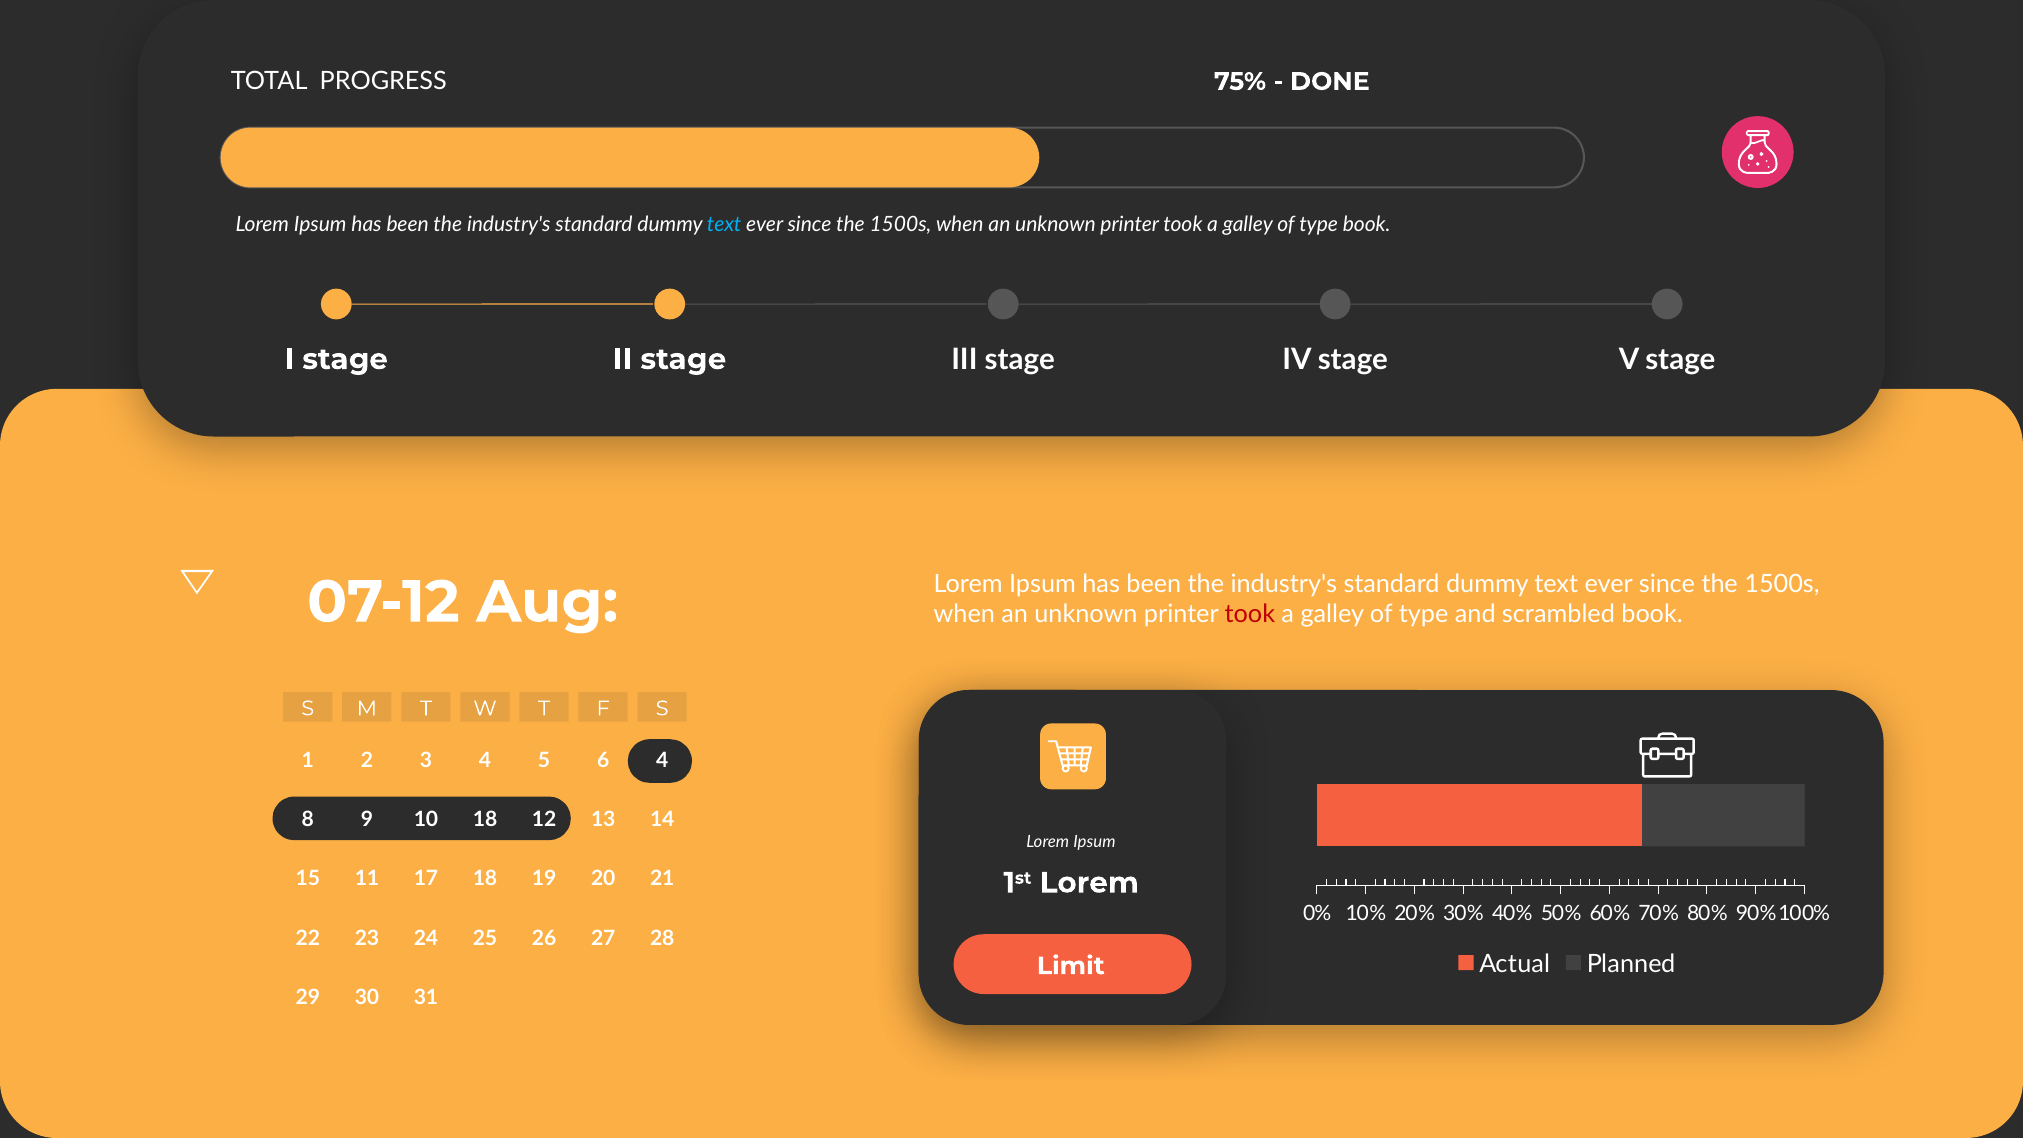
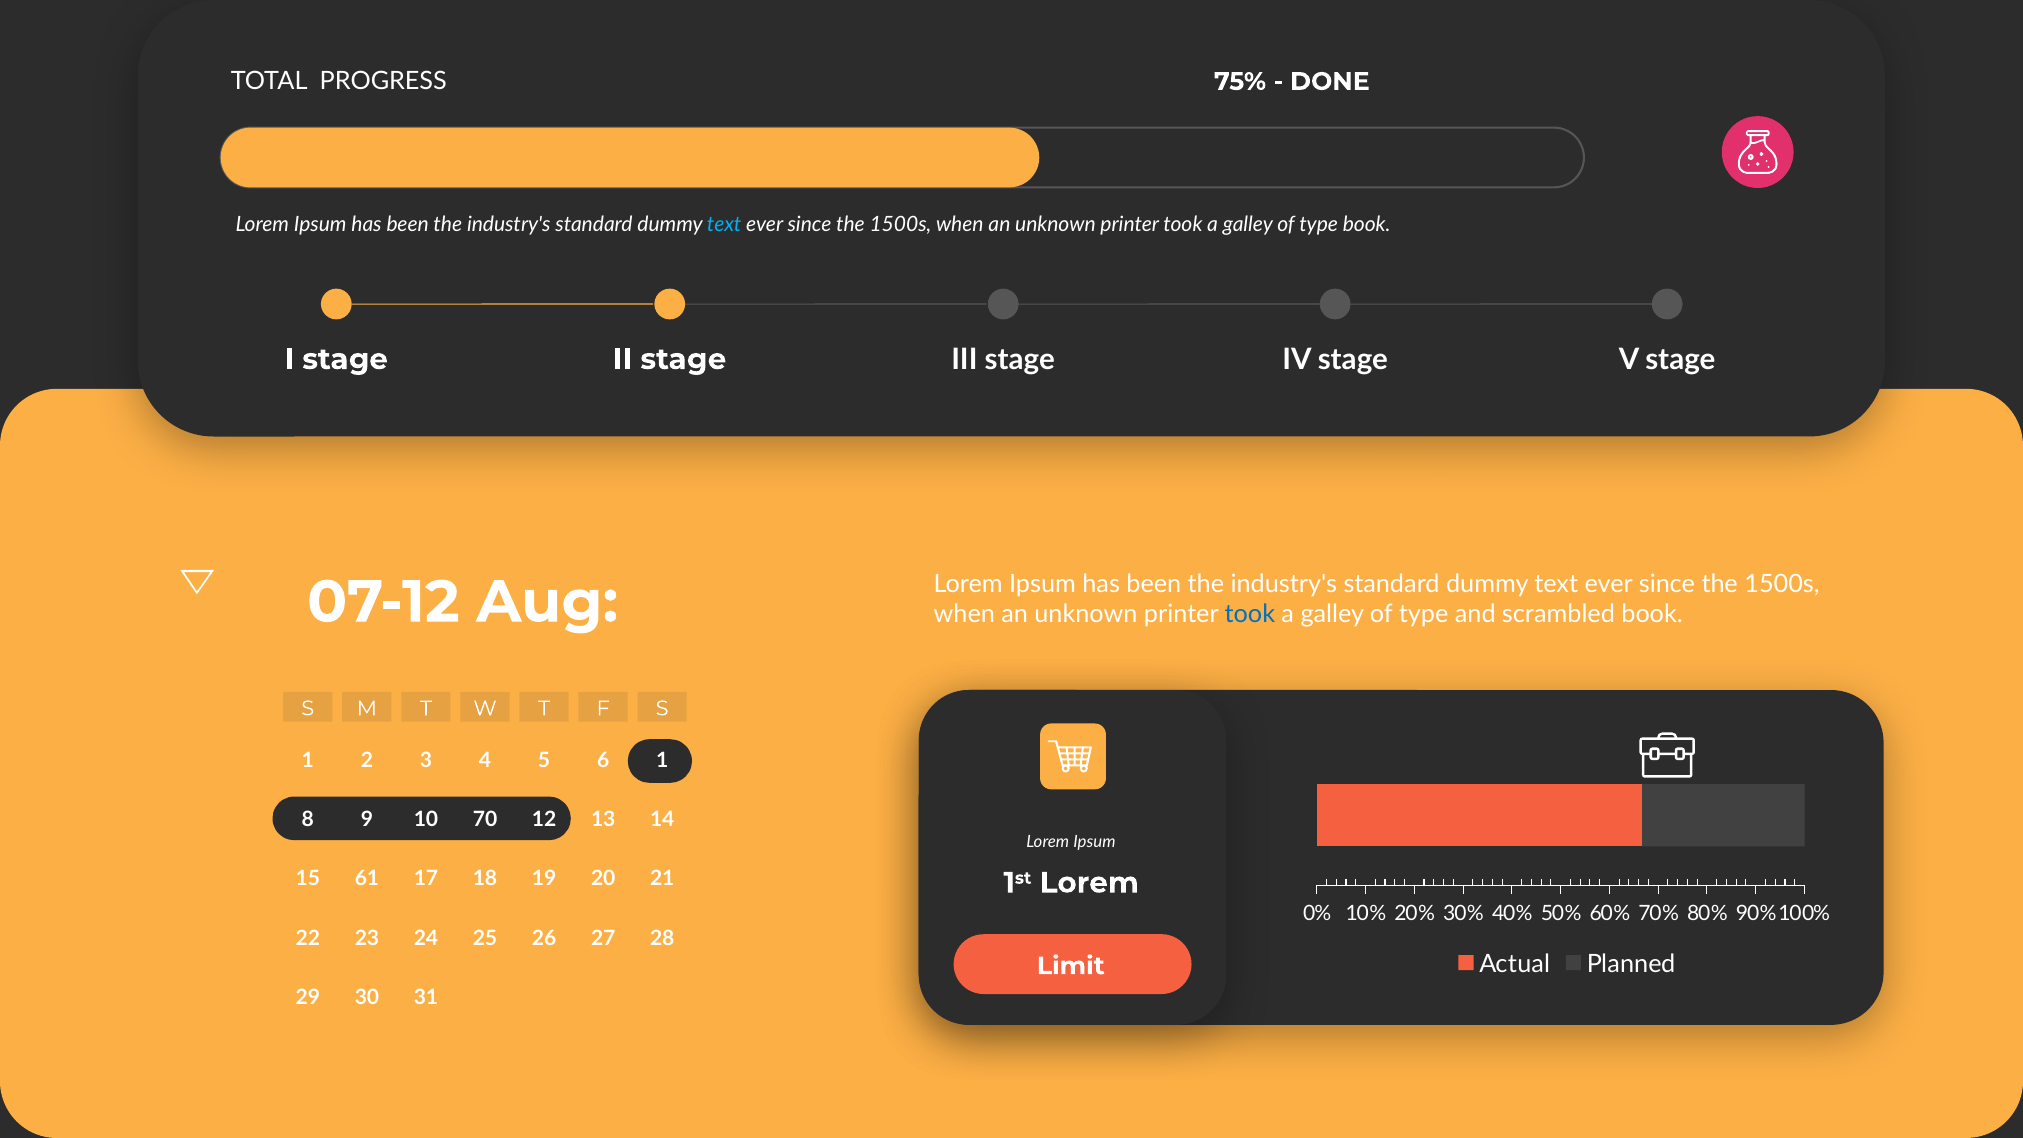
took at (1250, 615) colour: red -> blue
6 4: 4 -> 1
10 18: 18 -> 70
11: 11 -> 61
